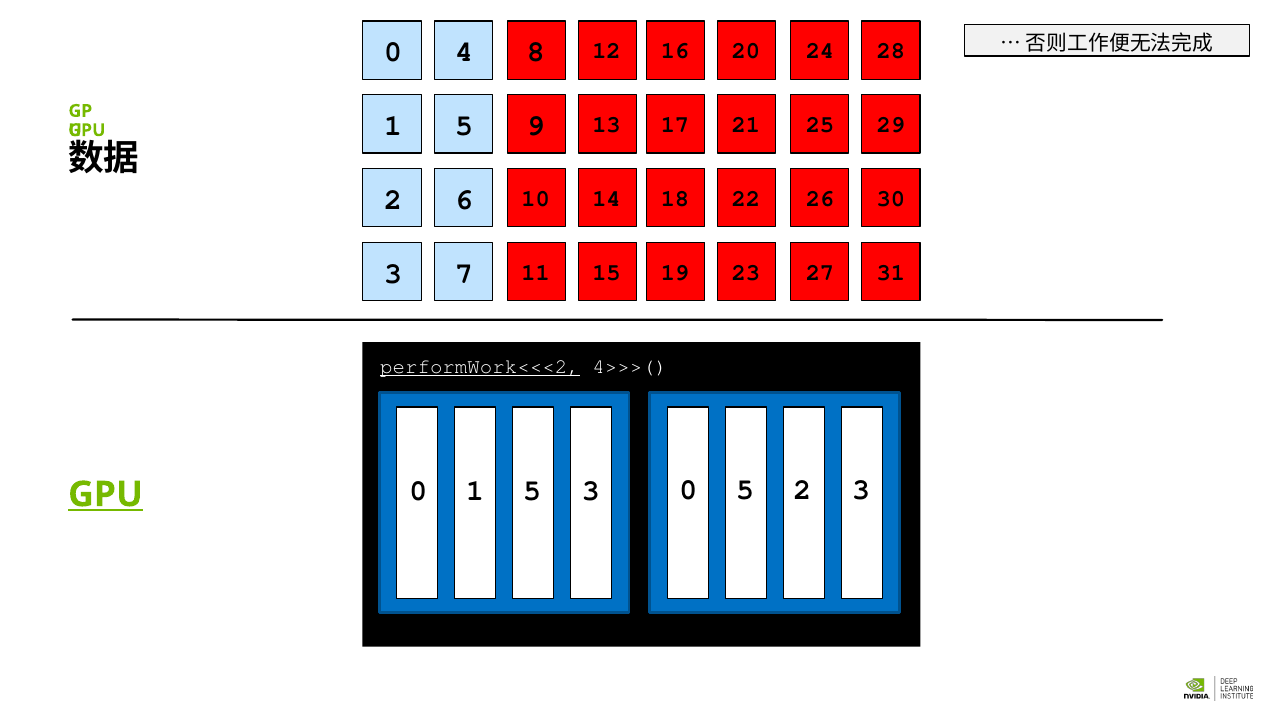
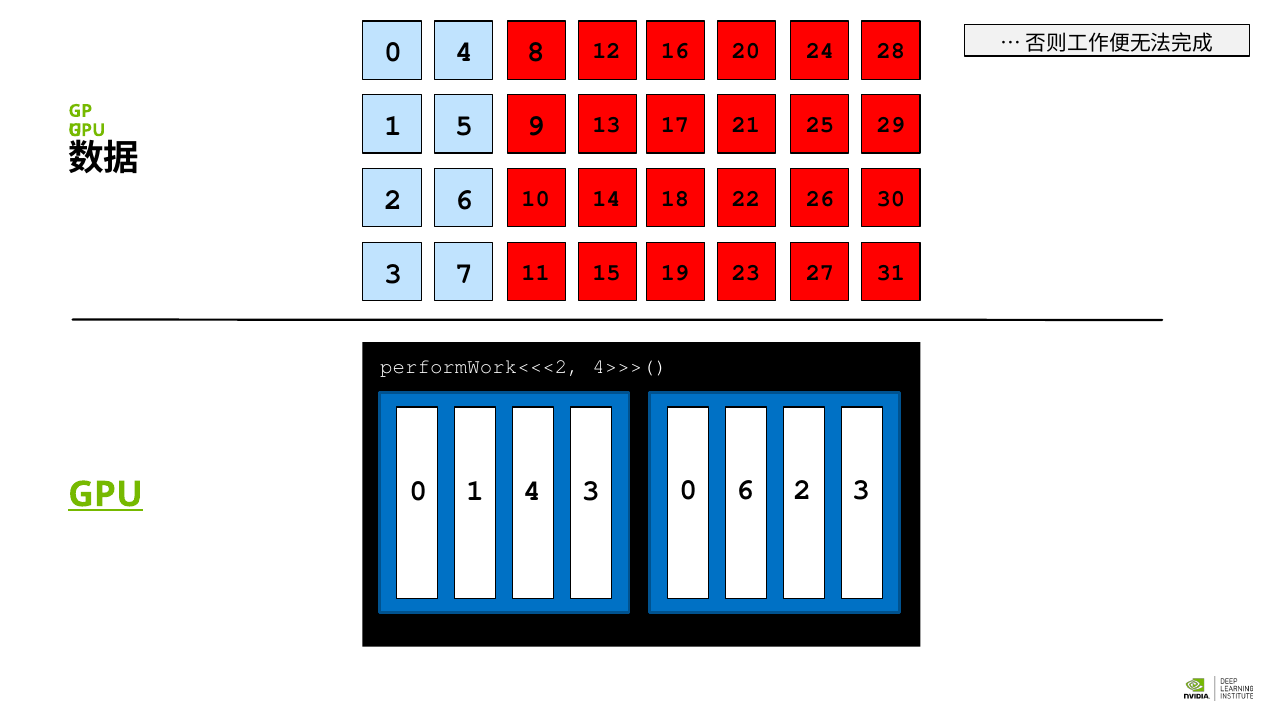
performWork<<<2 underline: present -> none
1 5: 5 -> 4
0 5: 5 -> 6
